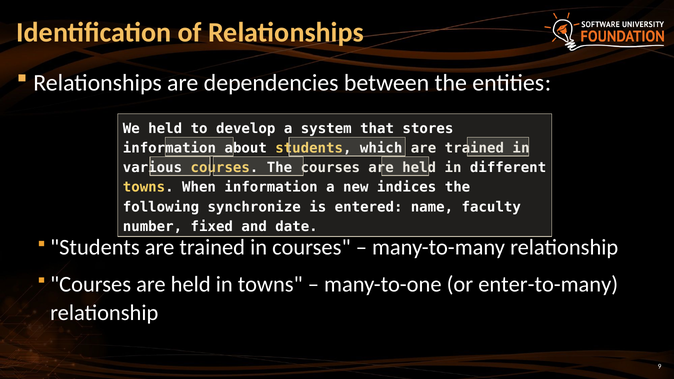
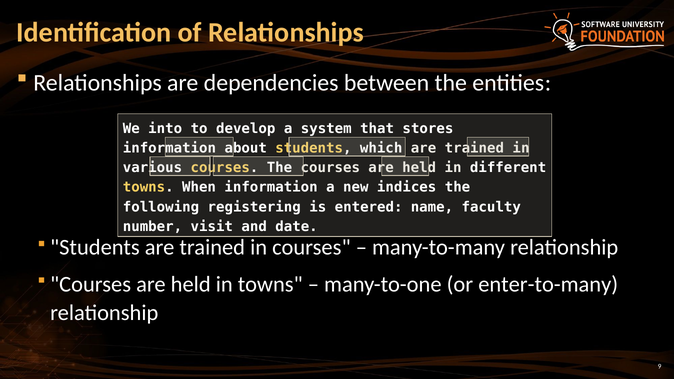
We held: held -> into
synchronize: synchronize -> registering
fixed: fixed -> visit
